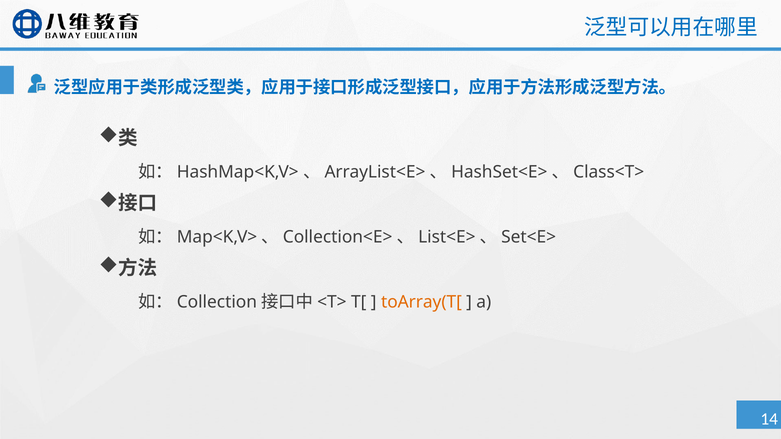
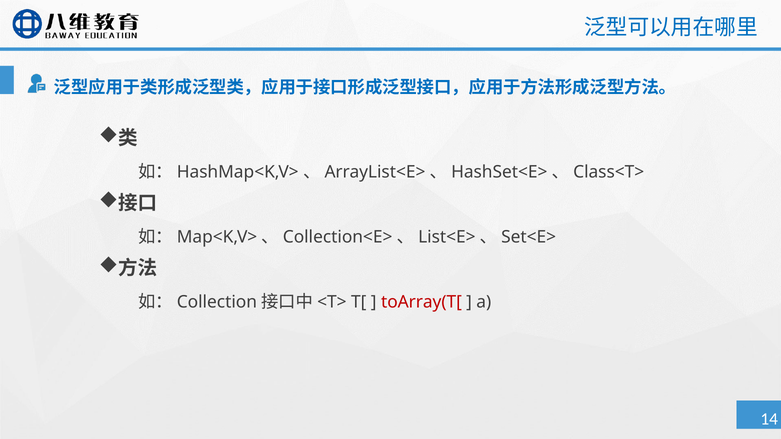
toArray(T[ colour: orange -> red
